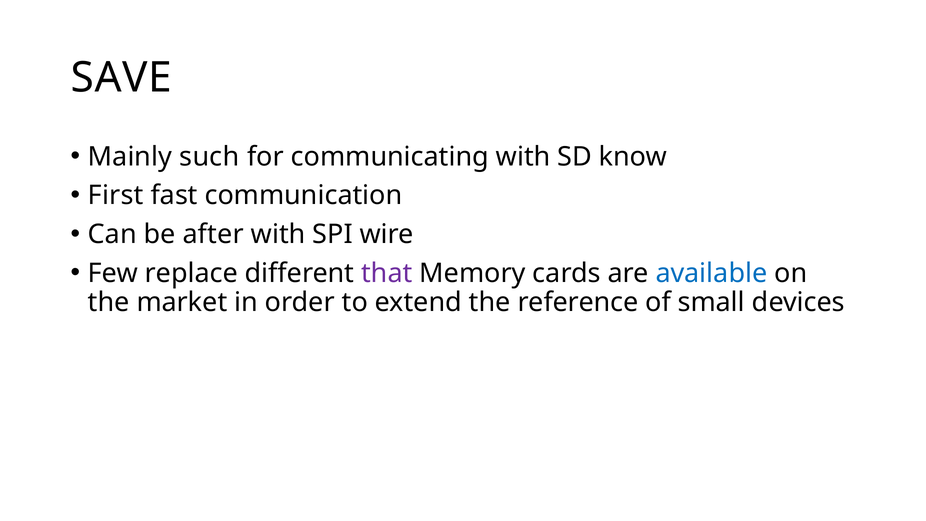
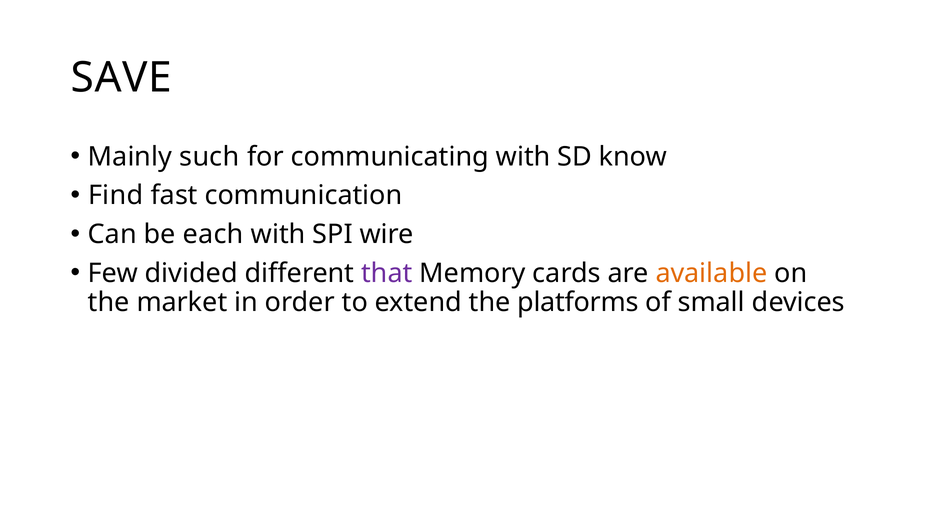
First: First -> Find
after: after -> each
replace: replace -> divided
available colour: blue -> orange
reference: reference -> platforms
